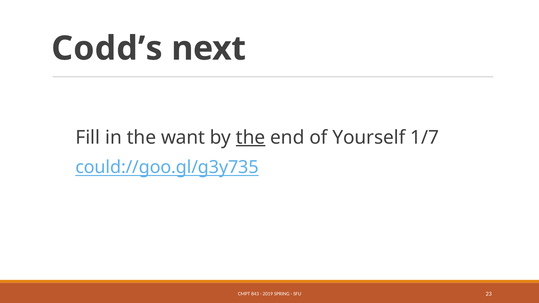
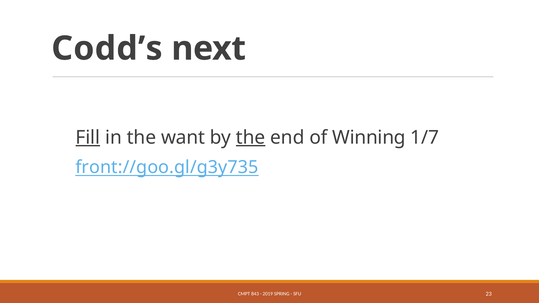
Fill underline: none -> present
Yourself: Yourself -> Winning
could://goo.gl/g3y735: could://goo.gl/g3y735 -> front://goo.gl/g3y735
